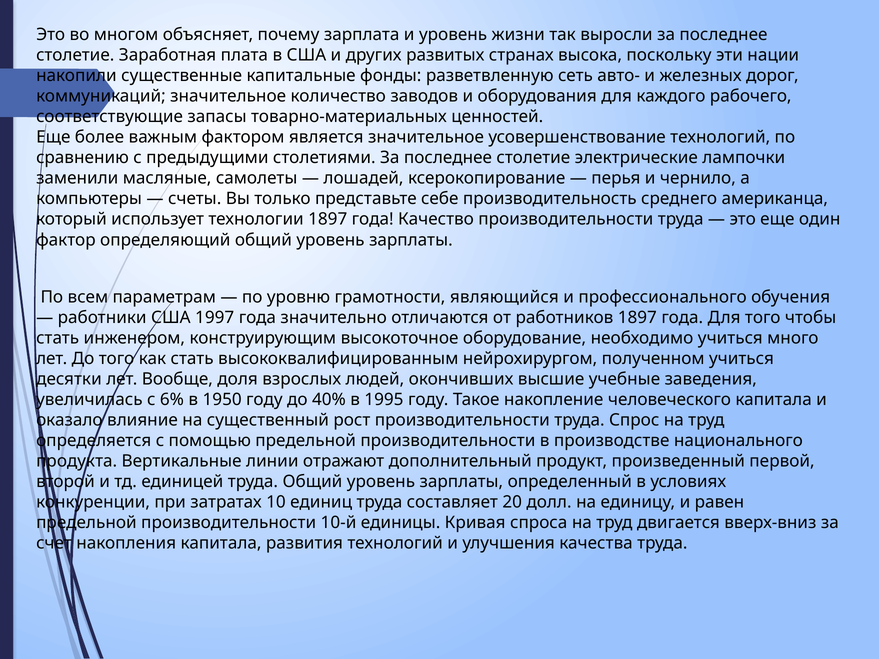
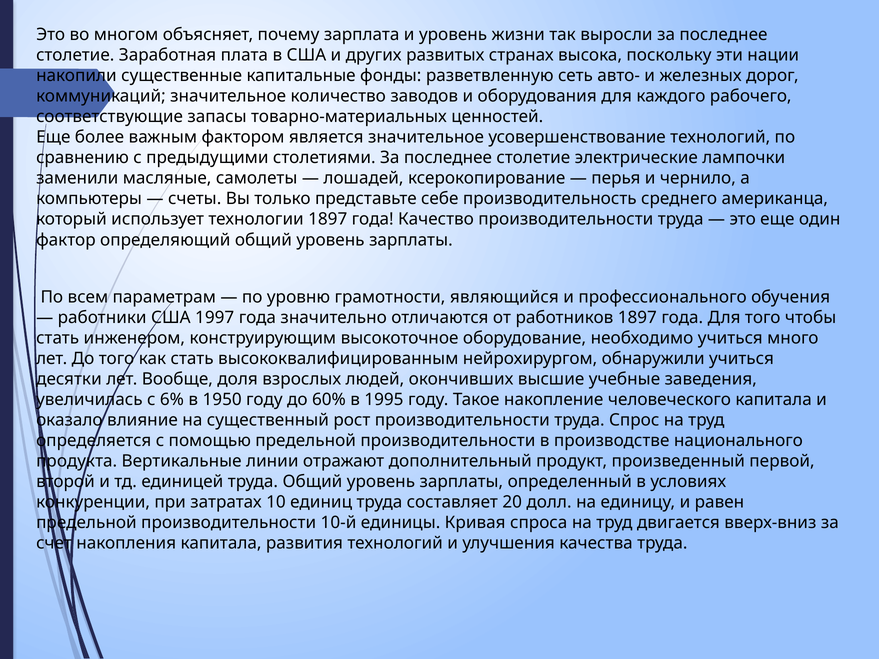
полученном: полученном -> обнаружили
40%: 40% -> 60%
